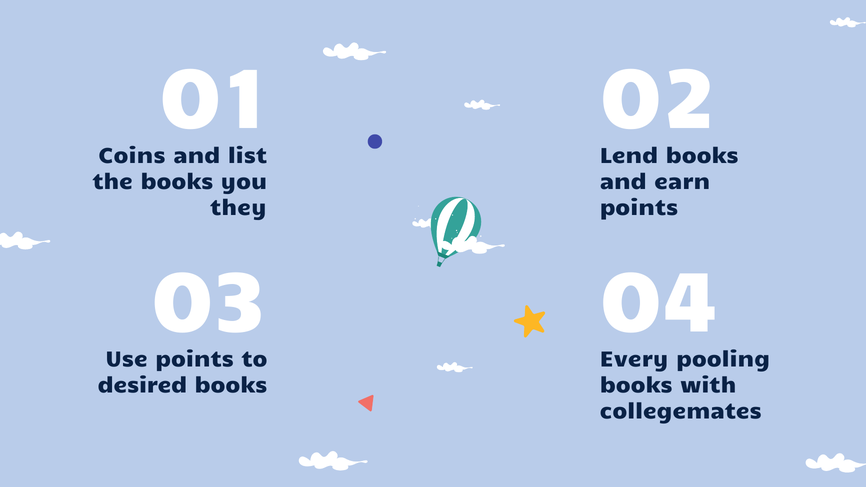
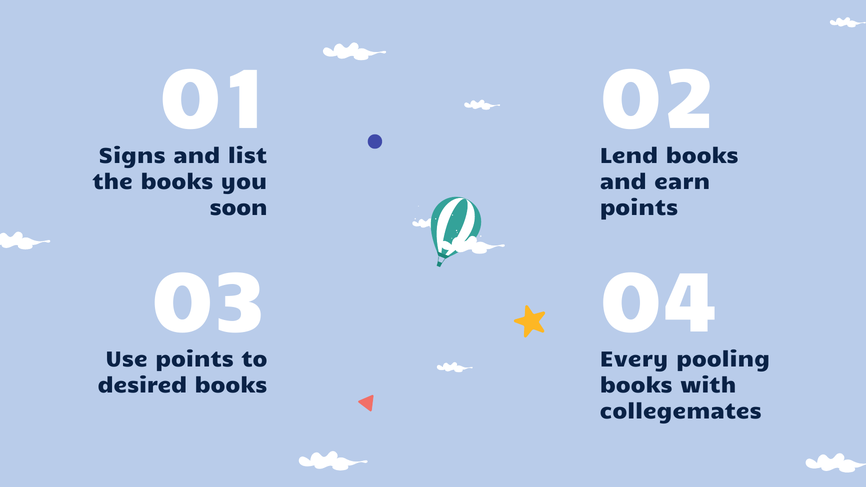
Coins: Coins -> Signs
they: they -> soon
